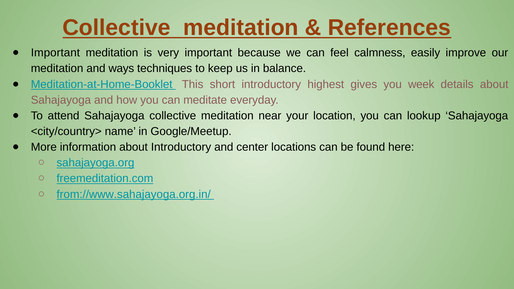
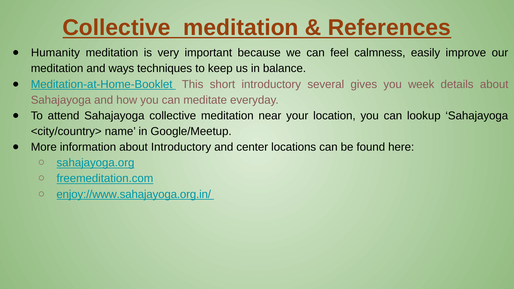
Important at (55, 53): Important -> Humanity
highest: highest -> several
from://www.sahajayoga.org.in/: from://www.sahajayoga.org.in/ -> enjoy://www.sahajayoga.org.in/
